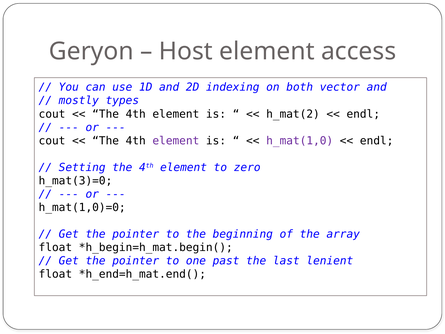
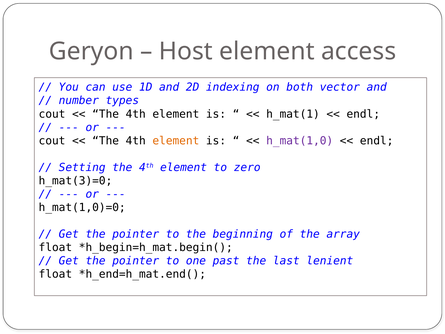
mostly: mostly -> number
h_mat(2: h_mat(2 -> h_mat(1
element at (176, 141) colour: purple -> orange
